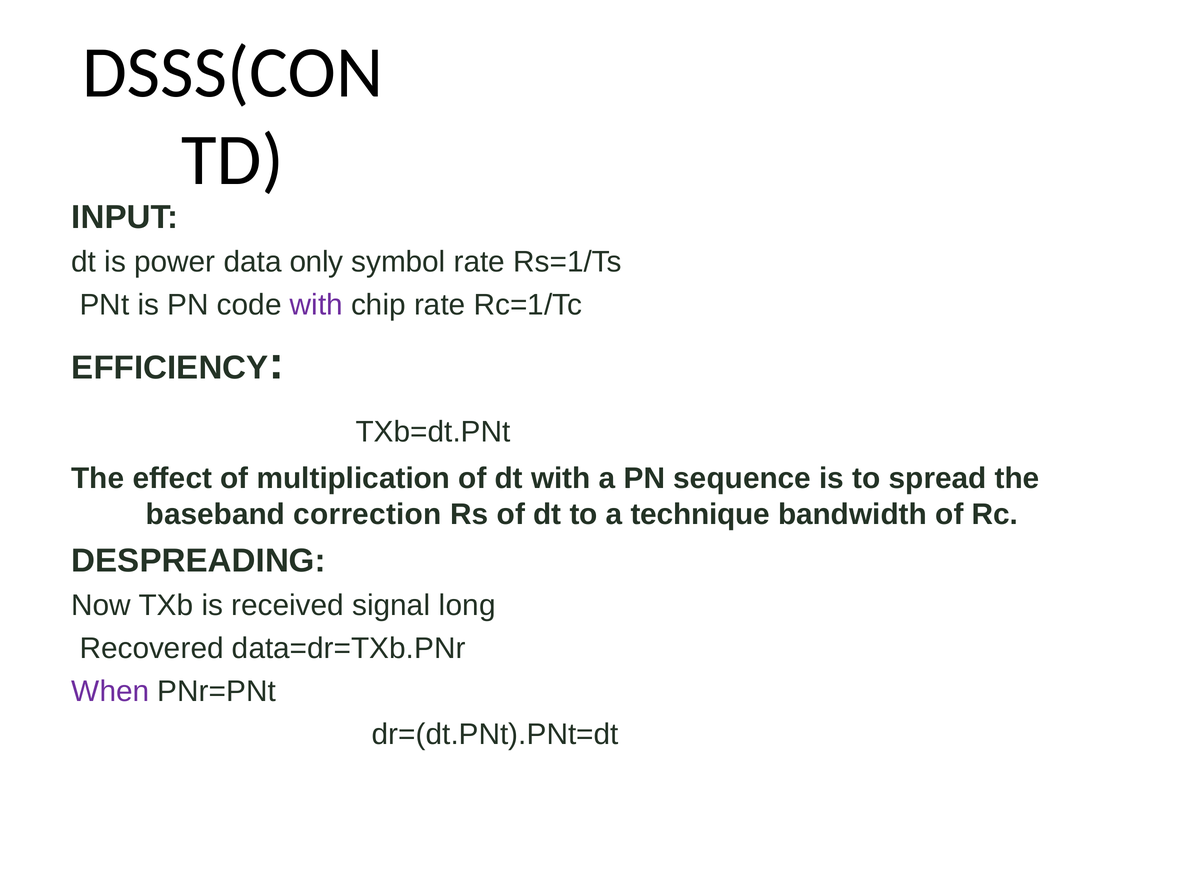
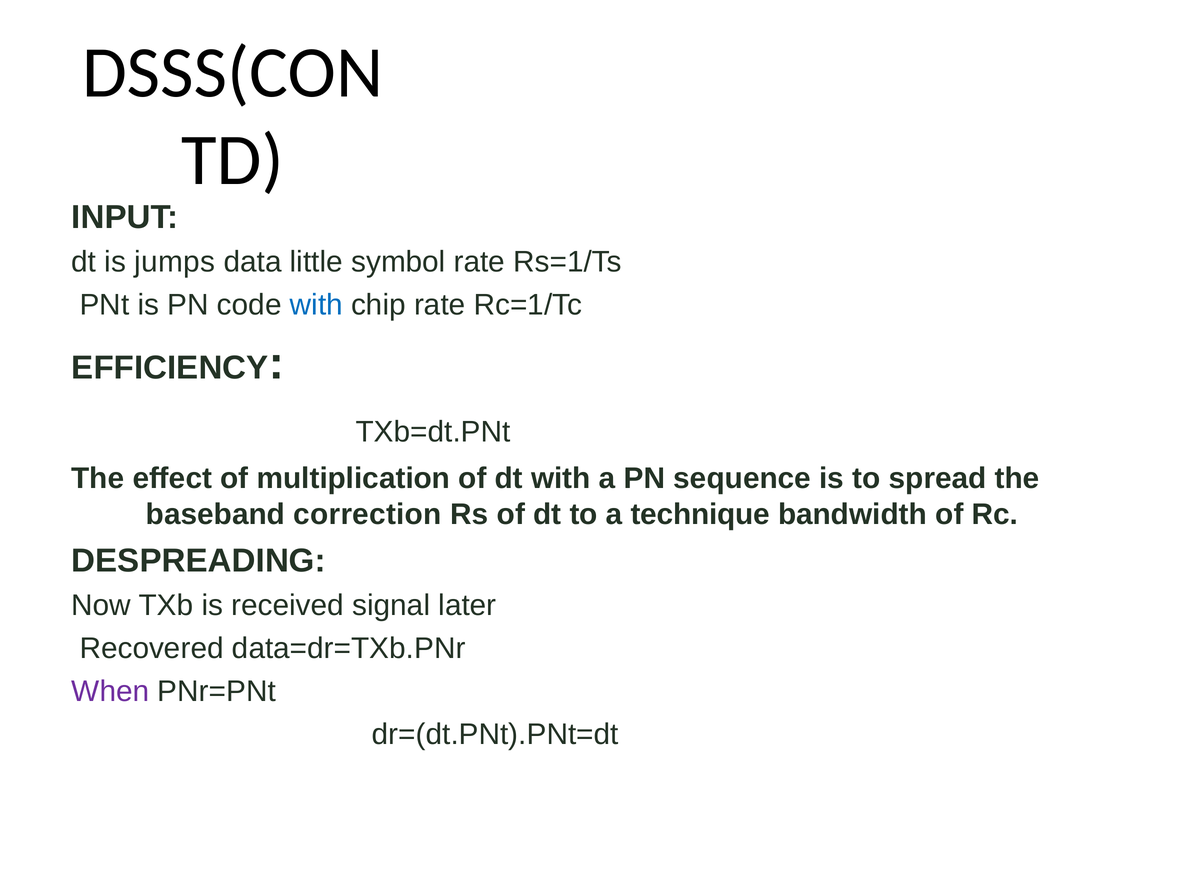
power: power -> jumps
only: only -> little
with at (316, 305) colour: purple -> blue
long: long -> later
